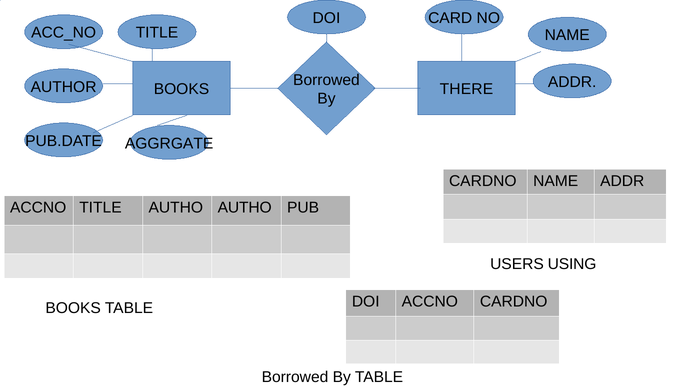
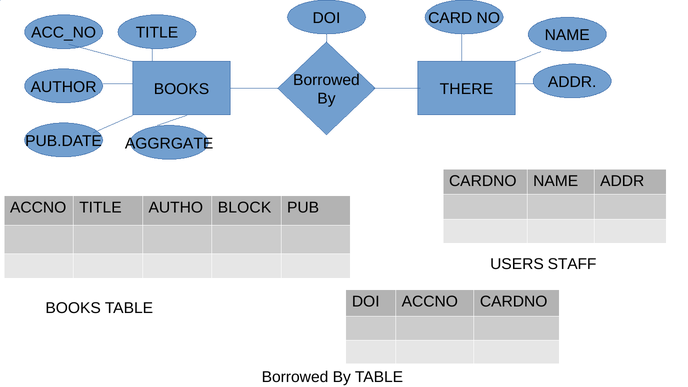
AUTHO AUTHO: AUTHO -> BLOCK
USING: USING -> STAFF
